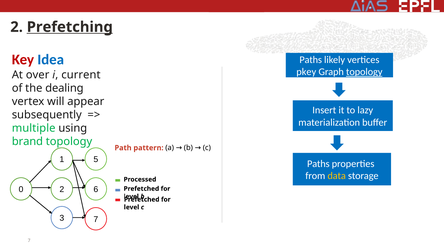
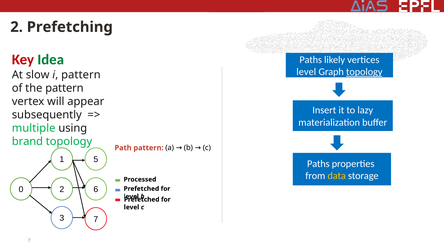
Prefetching underline: present -> none
Idea colour: blue -> green
pkey at (306, 72): pkey -> level
over: over -> slow
current at (81, 75): current -> pattern
the dealing: dealing -> pattern
